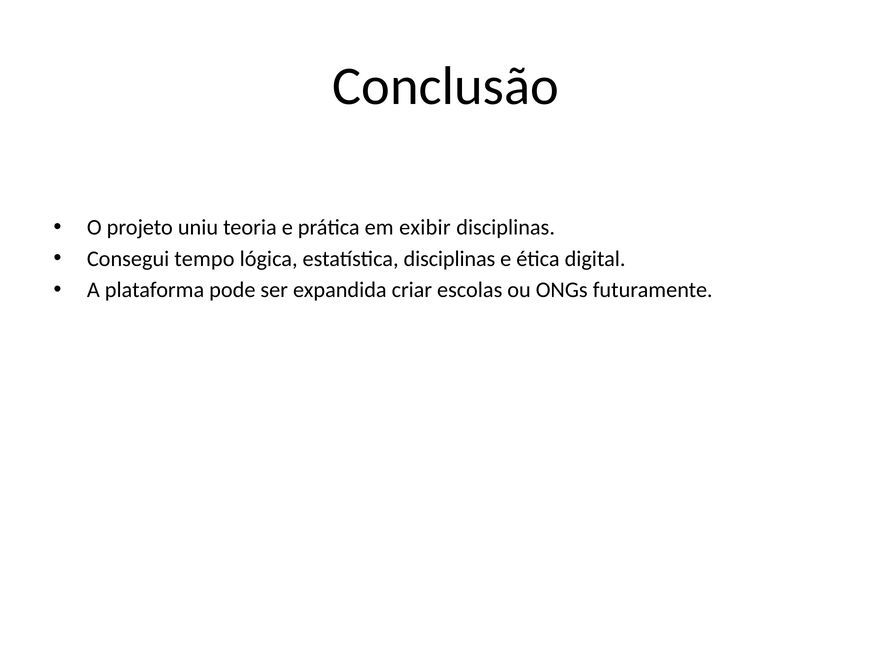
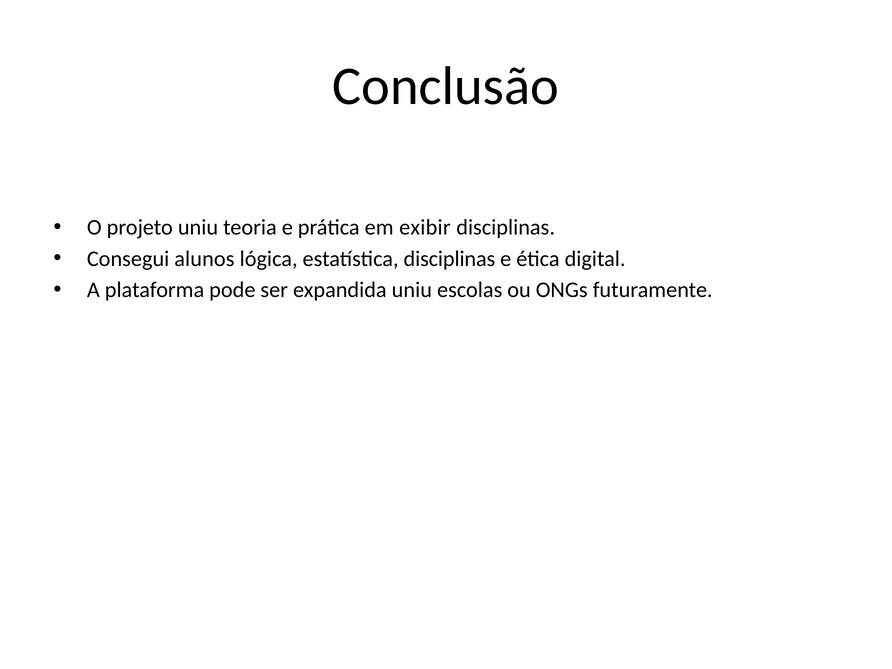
tempo: tempo -> alunos
expandida criar: criar -> uniu
